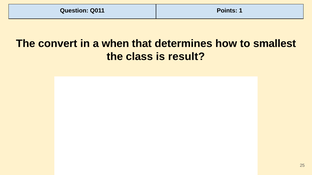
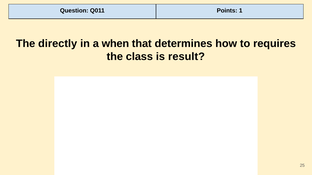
convert: convert -> directly
smallest: smallest -> requires
